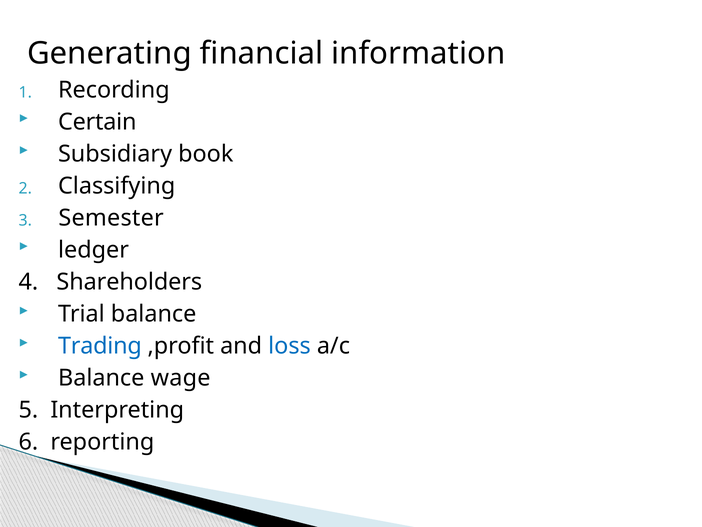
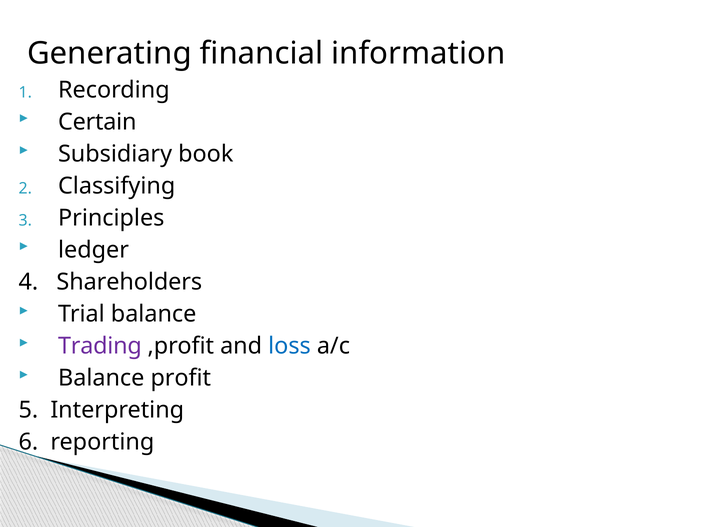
Semester: Semester -> Principles
Trading colour: blue -> purple
wage: wage -> profit
